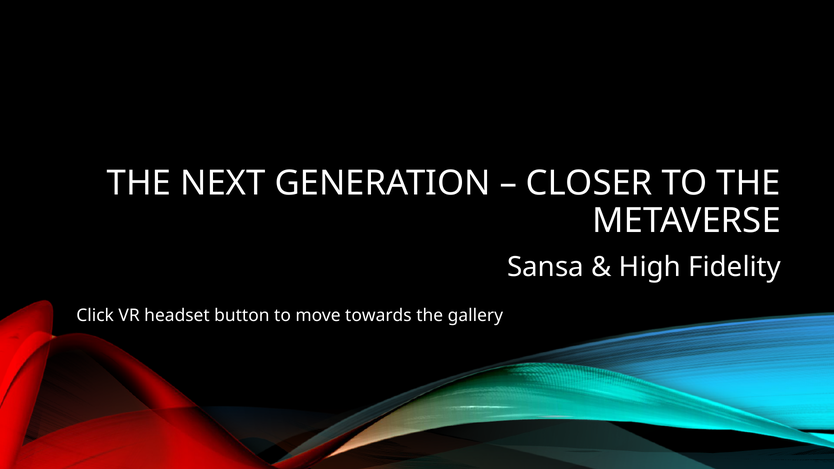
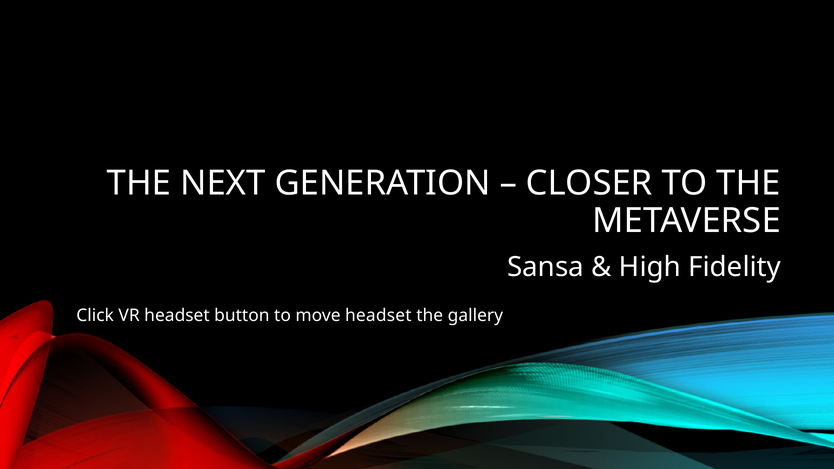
move towards: towards -> headset
